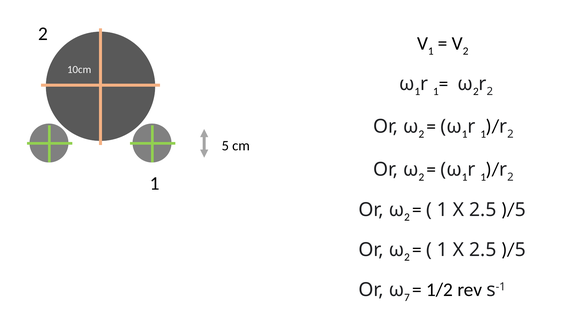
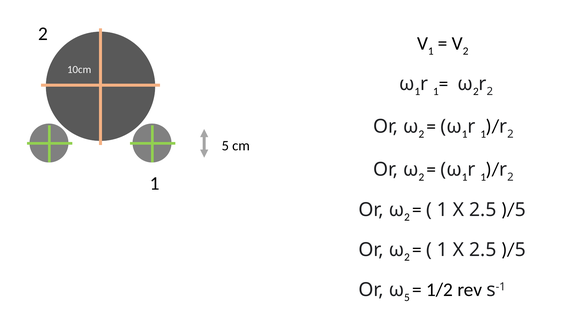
7 at (407, 298): 7 -> 5
